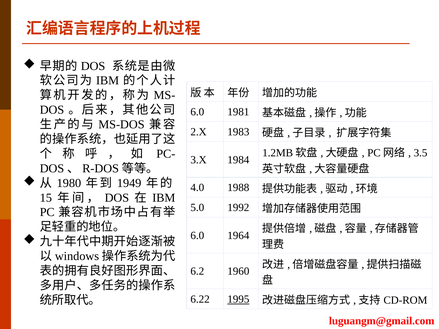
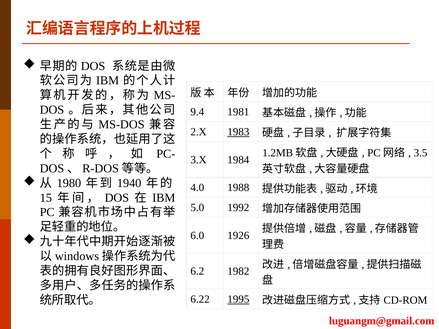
6.0 at (197, 112): 6.0 -> 9.4
1983 underline: none -> present
1949: 1949 -> 1940
1964: 1964 -> 1926
1960: 1960 -> 1982
